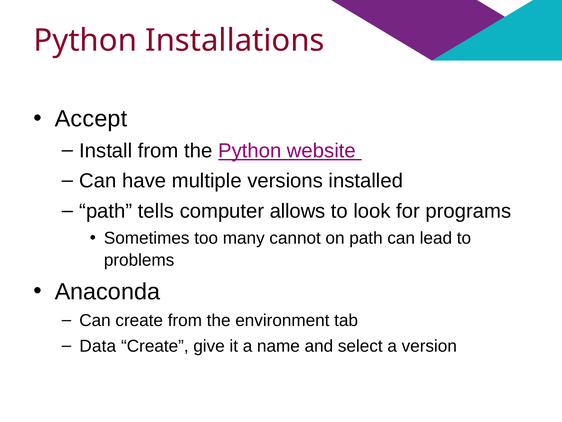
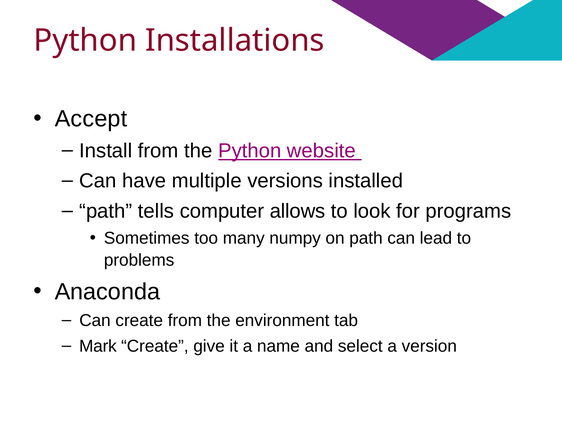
cannot: cannot -> numpy
Data: Data -> Mark
